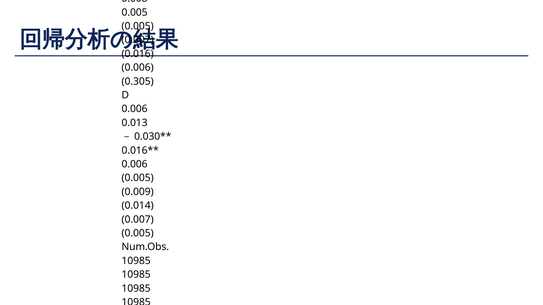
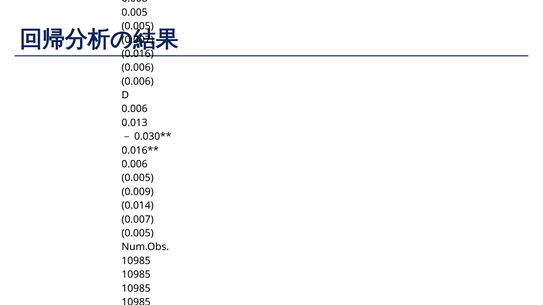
0.305 at (138, 81): 0.305 -> 0.006
